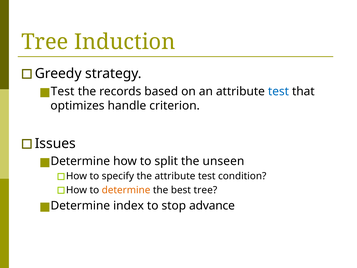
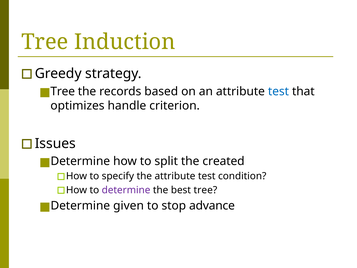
Test at (63, 91): Test -> Tree
unseen: unseen -> created
determine at (126, 190) colour: orange -> purple
index: index -> given
